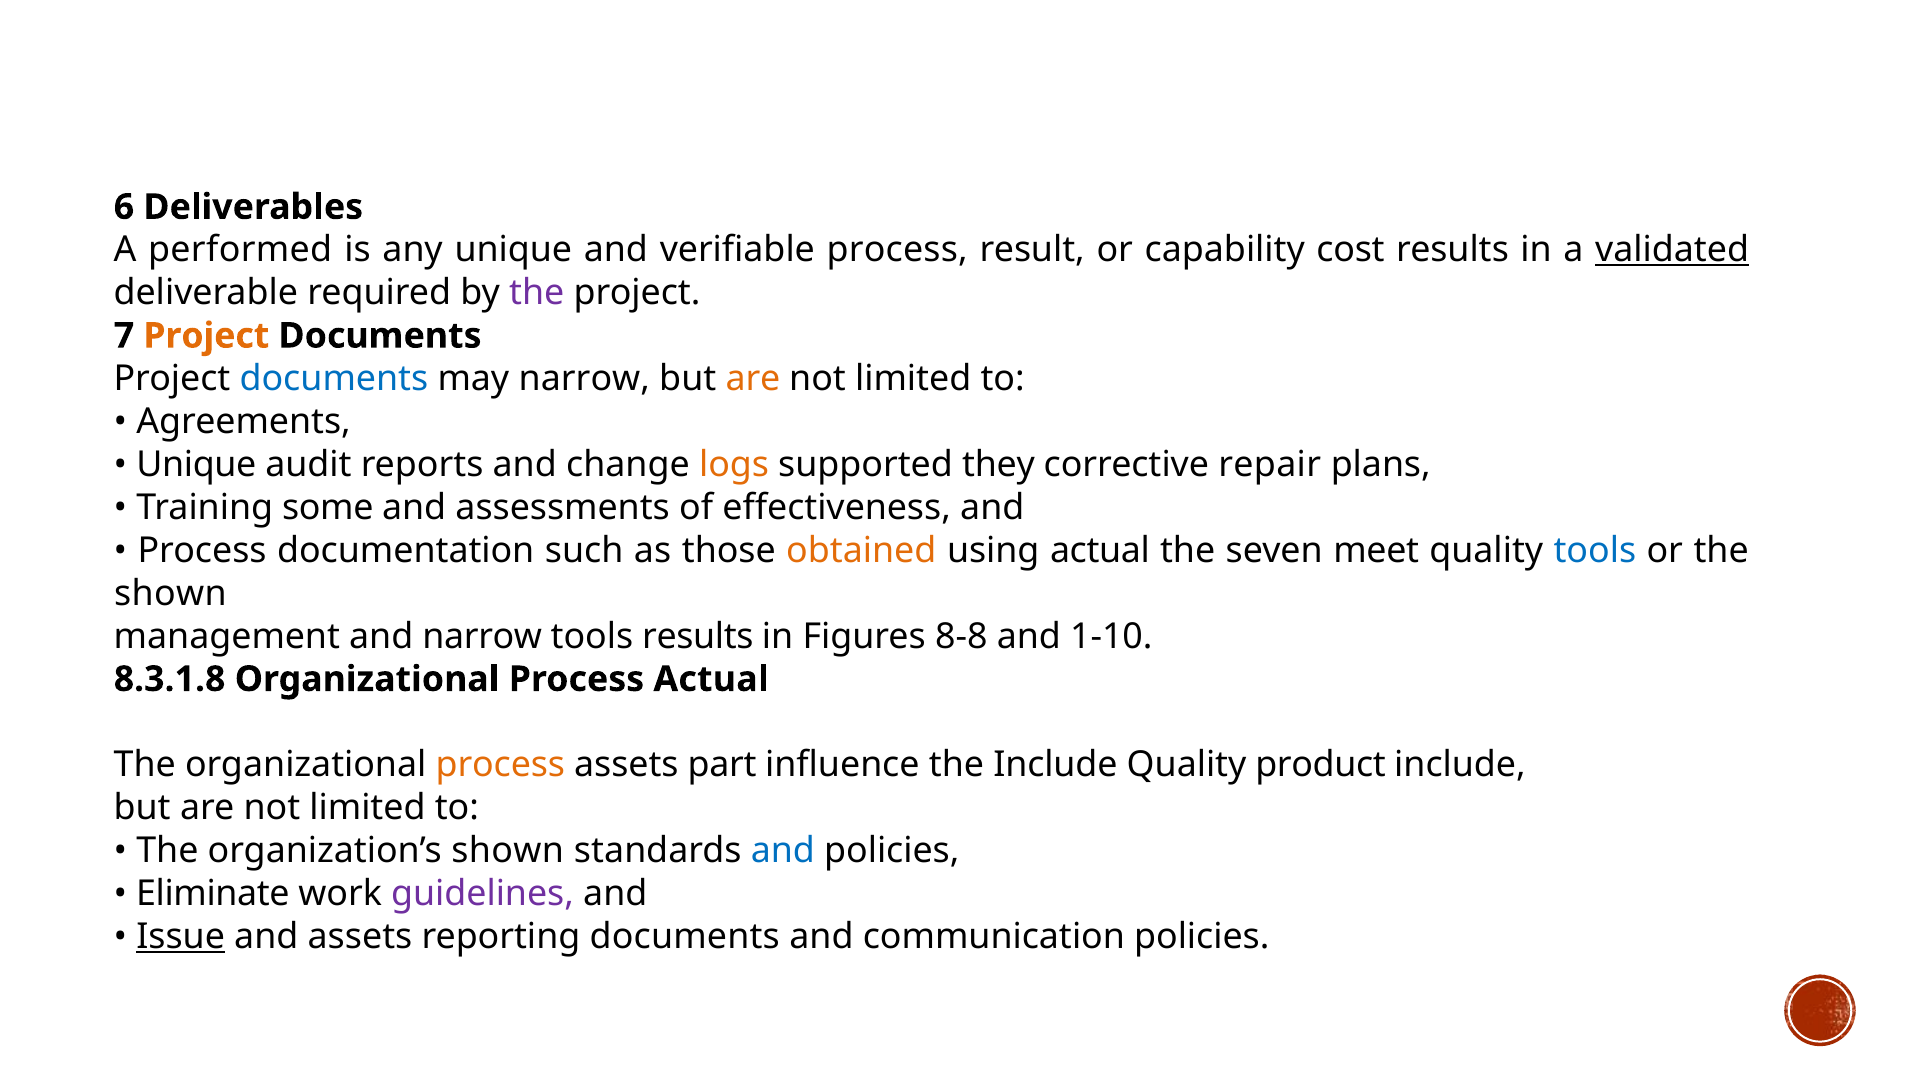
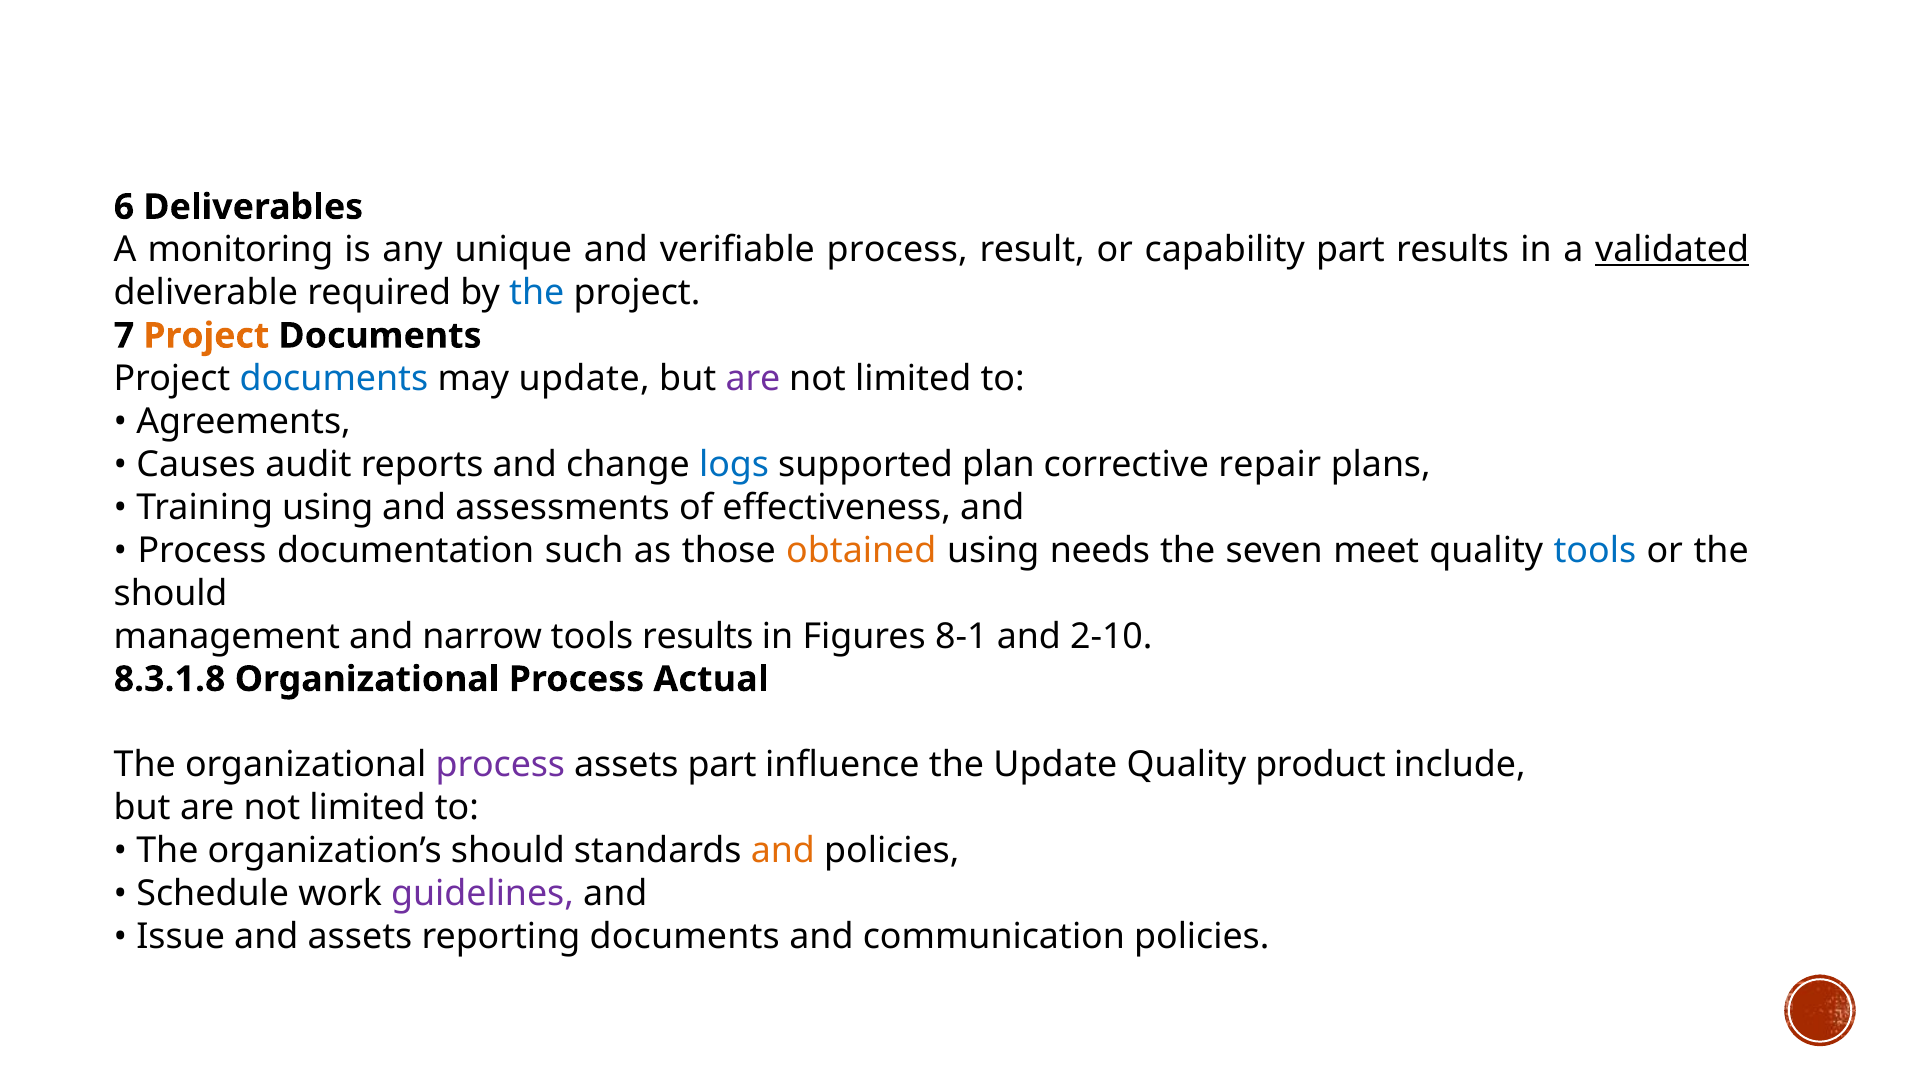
performed: performed -> monitoring
capability cost: cost -> part
the at (537, 293) colour: purple -> blue
may narrow: narrow -> update
are at (753, 379) colour: orange -> purple
Unique at (196, 465): Unique -> Causes
logs colour: orange -> blue
they: they -> plan
Training some: some -> using
using actual: actual -> needs
shown at (170, 593): shown -> should
8-8: 8-8 -> 8-1
1-10: 1-10 -> 2-10
process at (500, 765) colour: orange -> purple
the Include: Include -> Update
organization’s shown: shown -> should
and at (783, 851) colour: blue -> orange
Eliminate: Eliminate -> Schedule
Issue underline: present -> none
